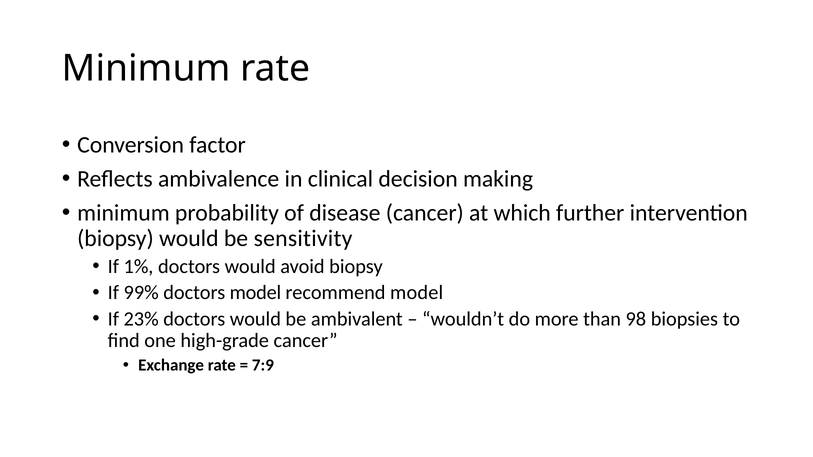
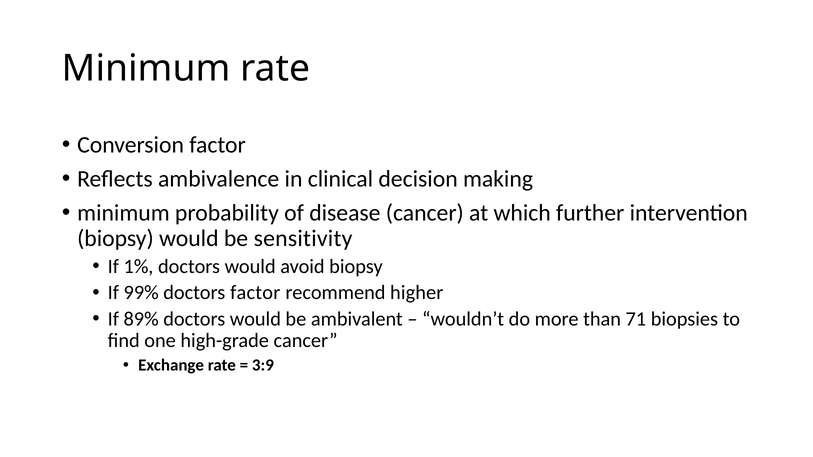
doctors model: model -> factor
recommend model: model -> higher
23%: 23% -> 89%
98: 98 -> 71
7:9: 7:9 -> 3:9
